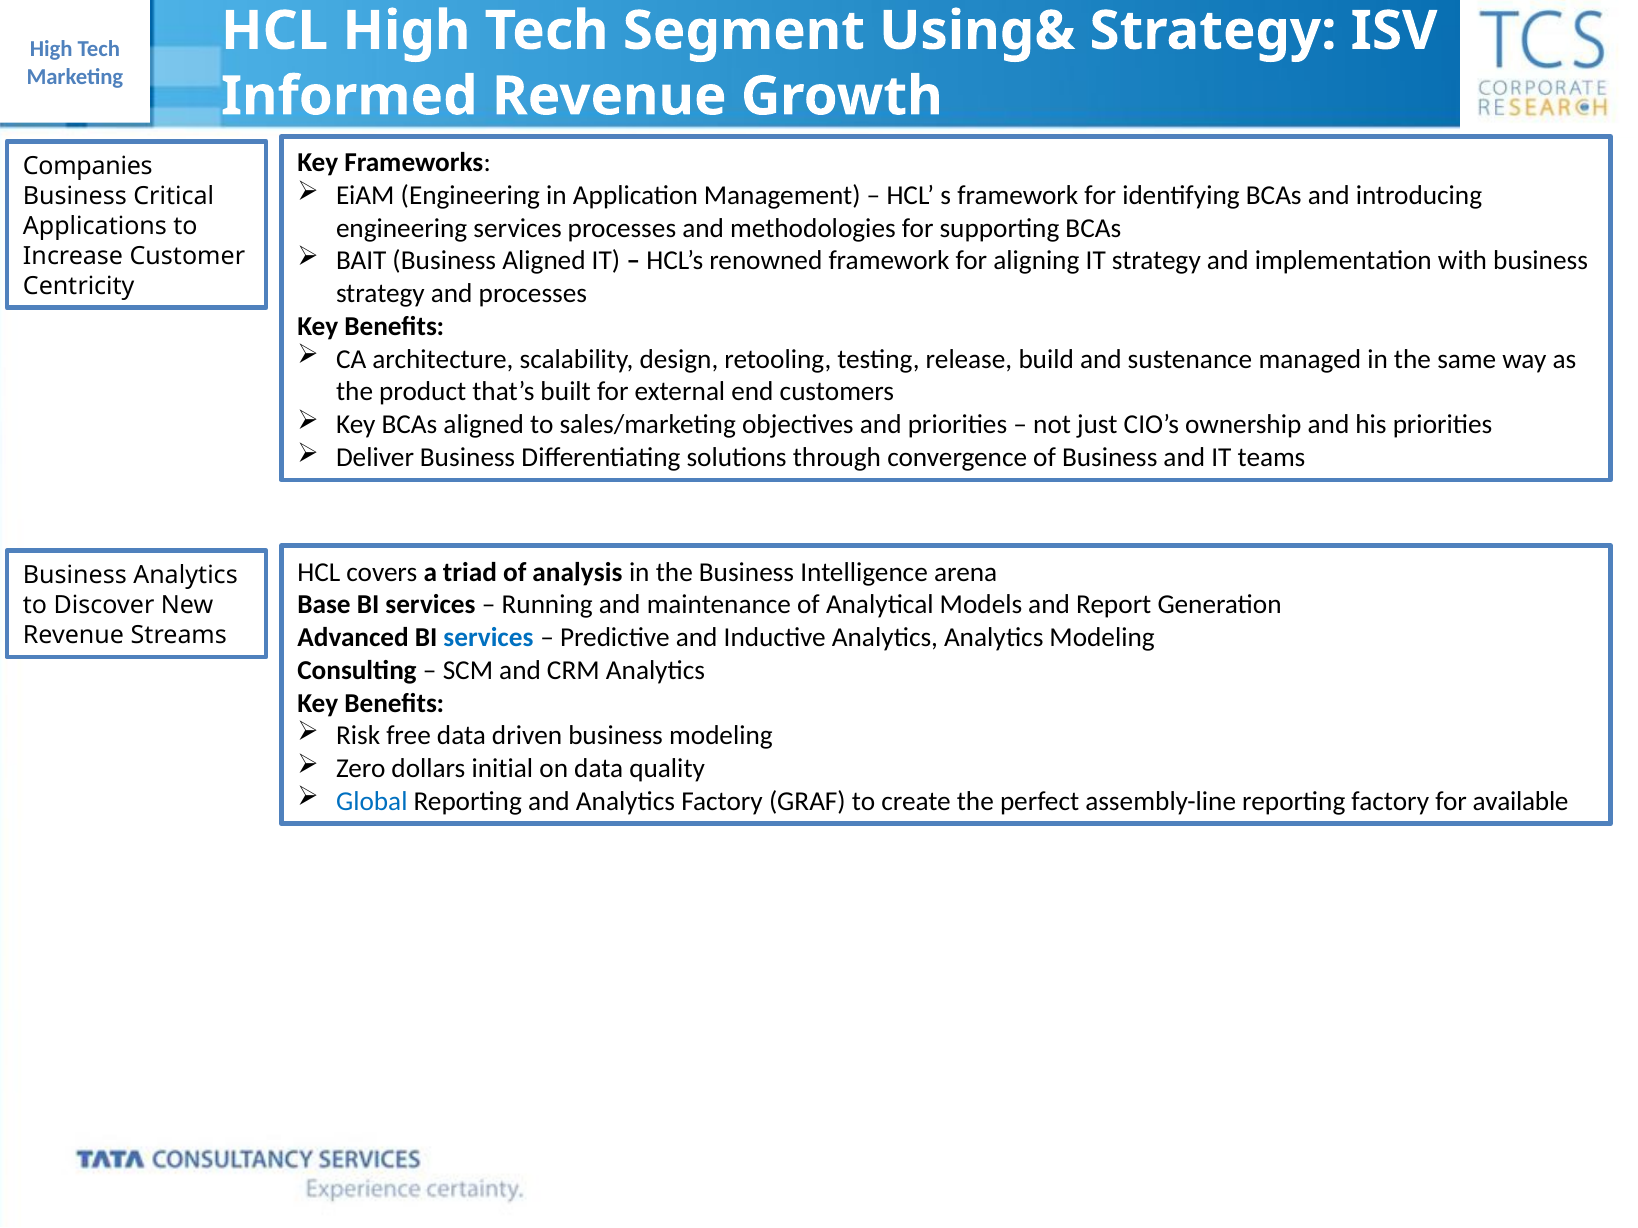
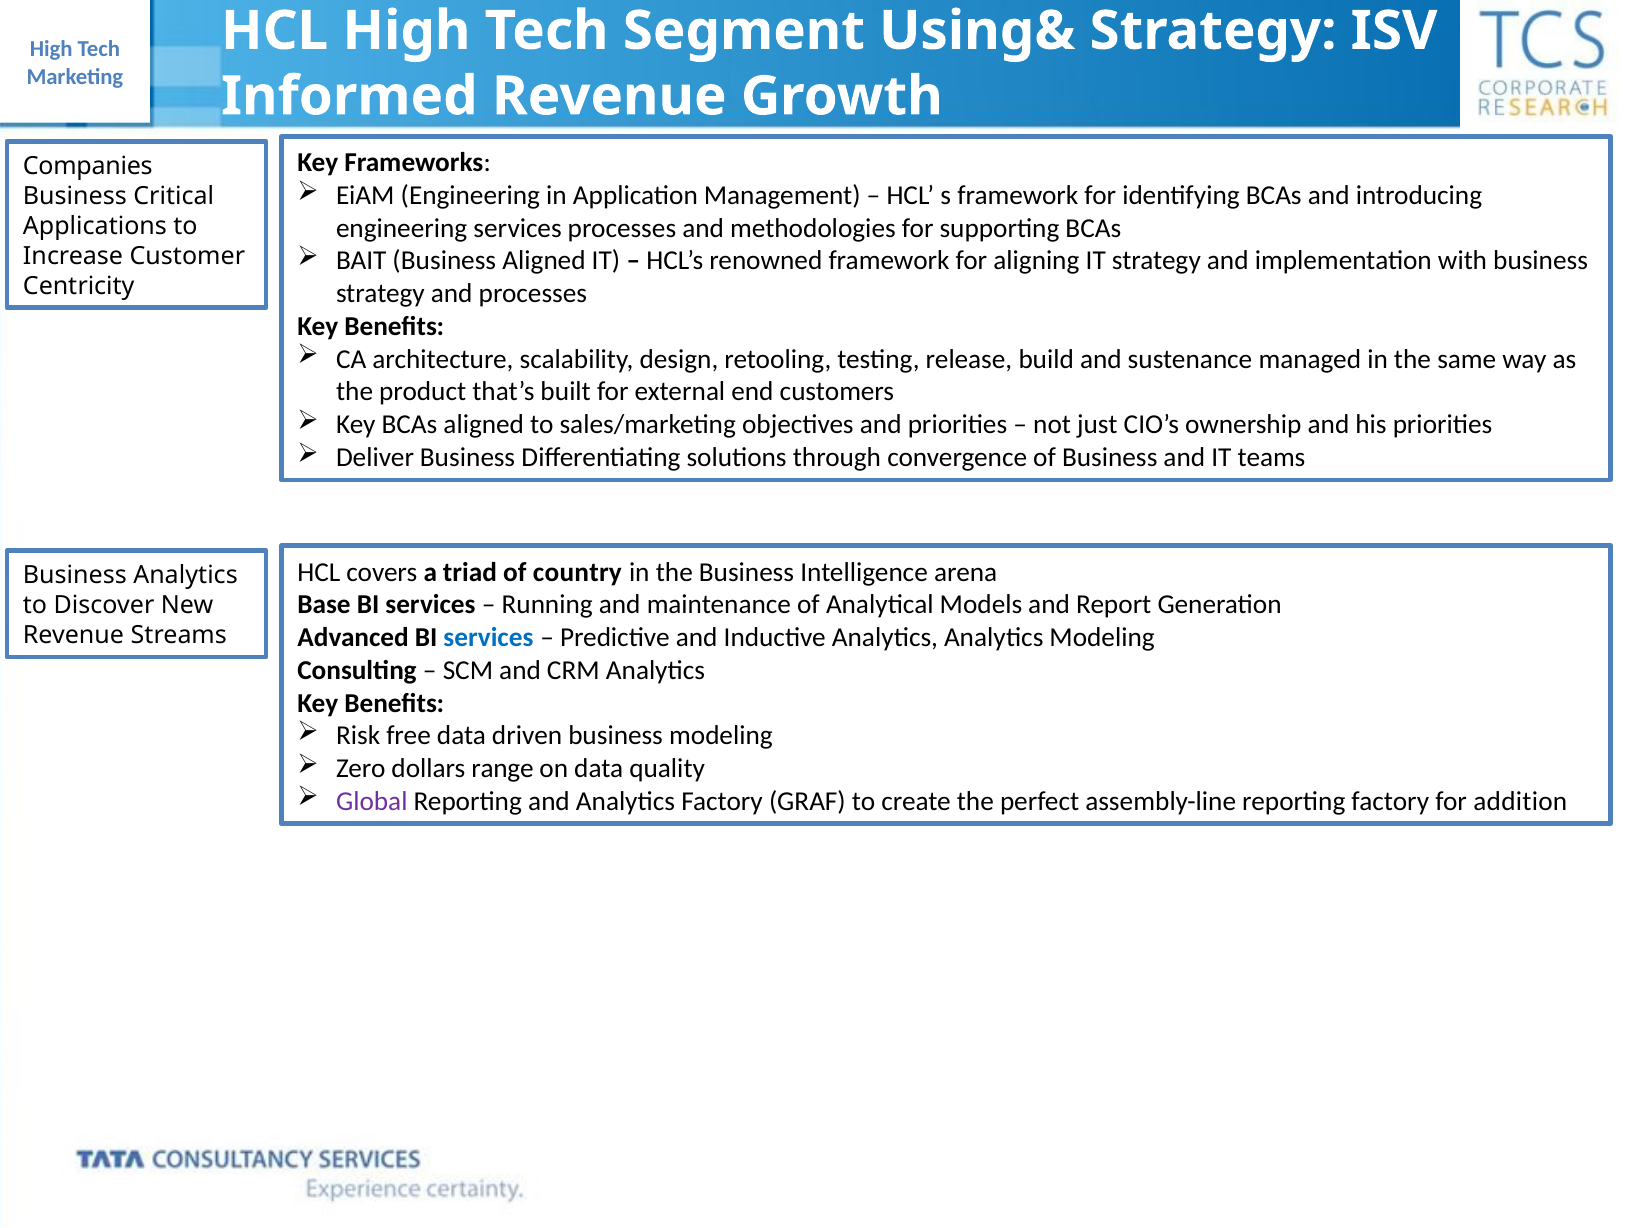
analysis: analysis -> country
initial: initial -> range
Global colour: blue -> purple
available: available -> addition
